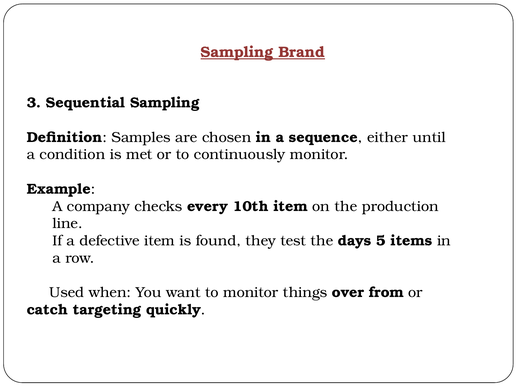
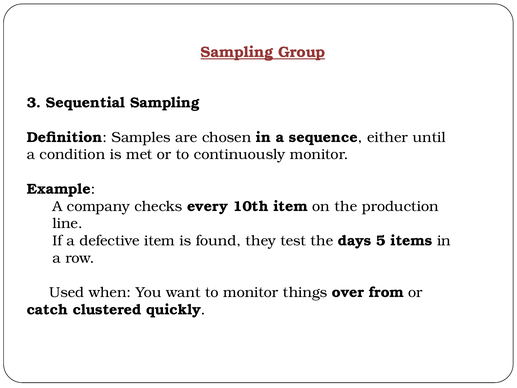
Brand: Brand -> Group
targeting: targeting -> clustered
